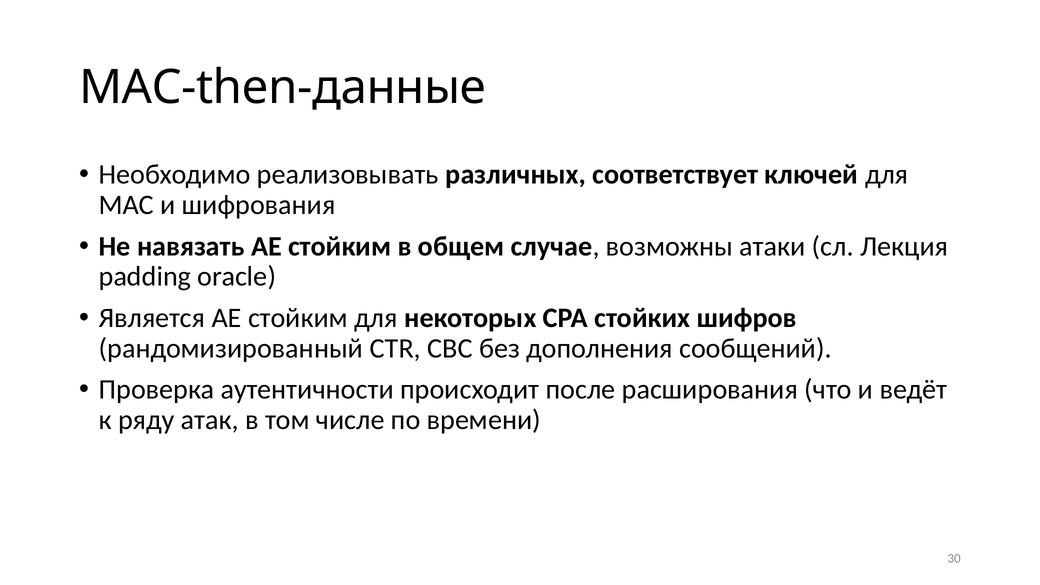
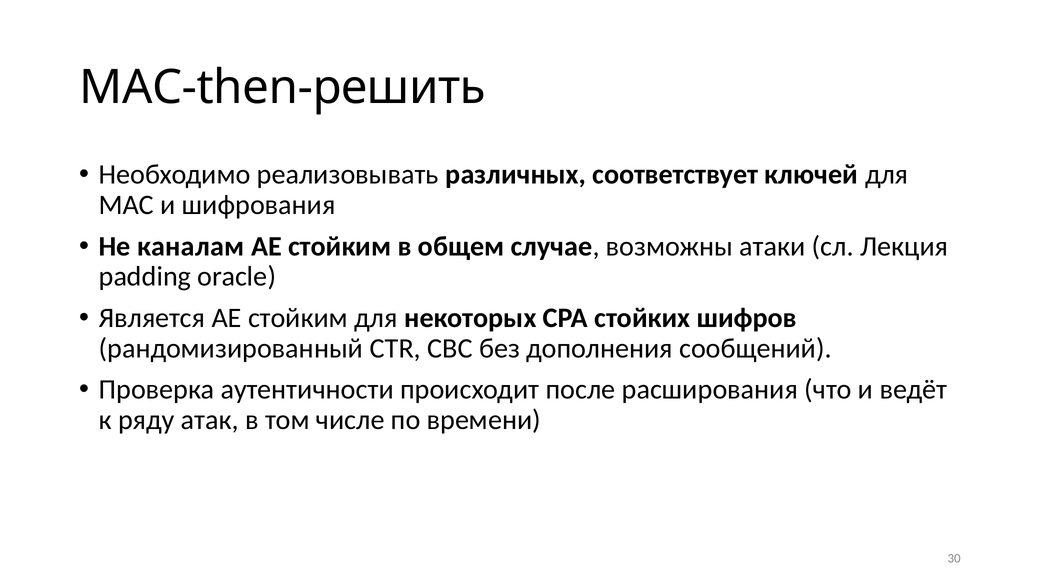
MAC-then-данные: MAC-then-данные -> MAC-then-решить
навязать: навязать -> каналам
